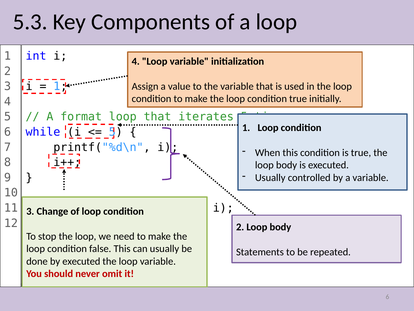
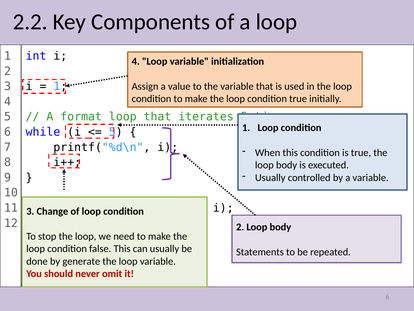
5.3: 5.3 -> 2.2
by executed: executed -> generate
